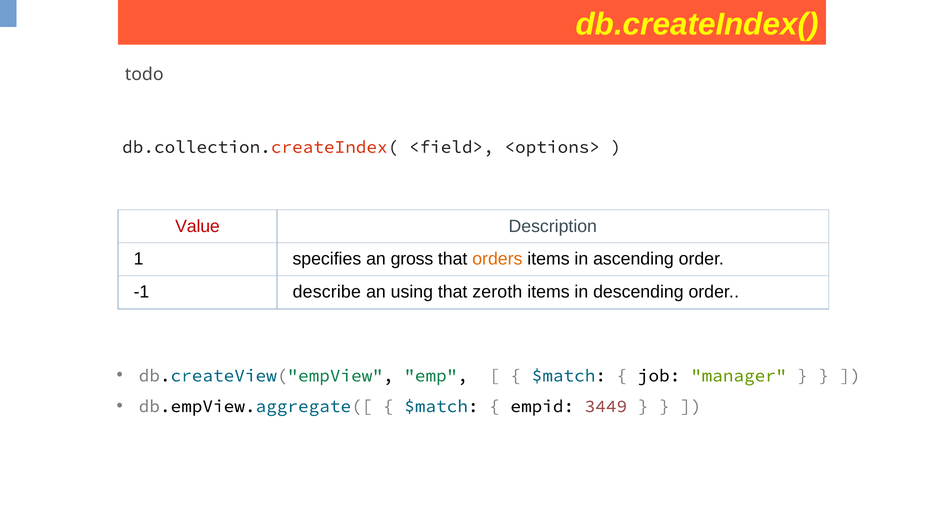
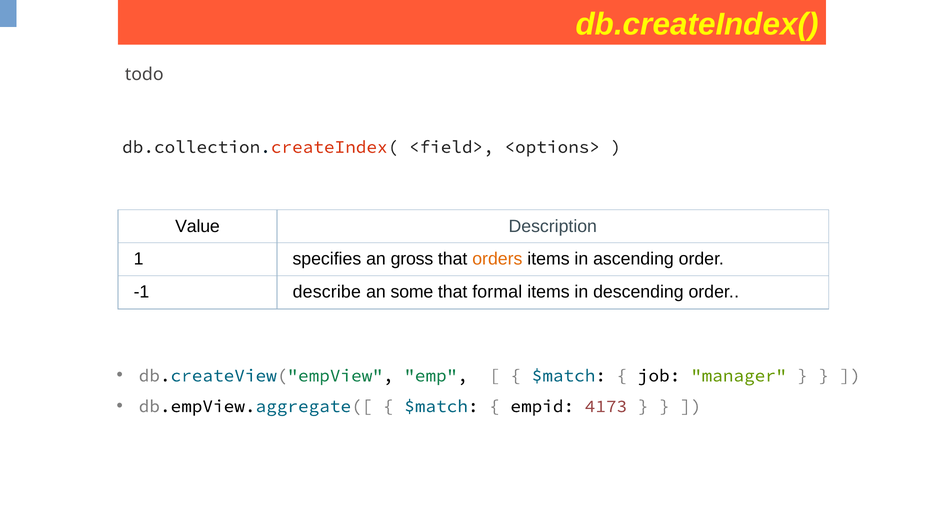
Value colour: red -> black
using: using -> some
zeroth: zeroth -> formal
3449: 3449 -> 4173
